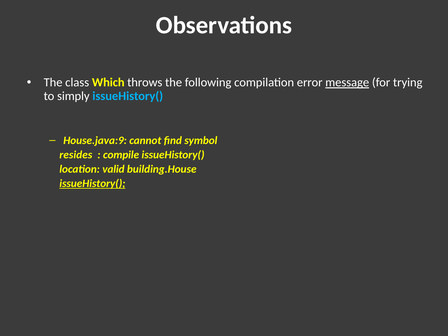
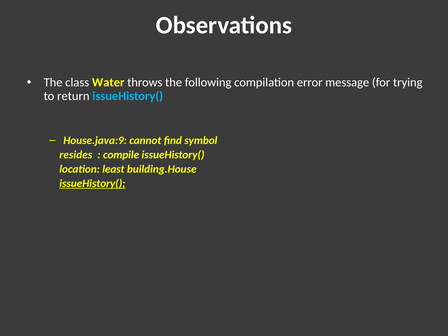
Which: Which -> Water
message underline: present -> none
simply: simply -> return
valid: valid -> least
